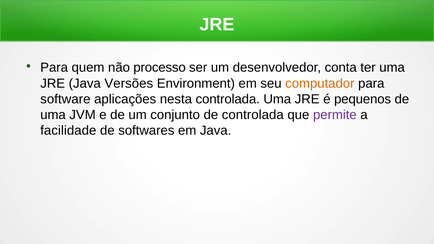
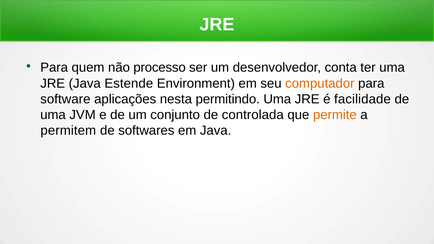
Versões: Versões -> Estende
nesta controlada: controlada -> permitindo
pequenos: pequenos -> facilidade
permite colour: purple -> orange
facilidade: facilidade -> permitem
